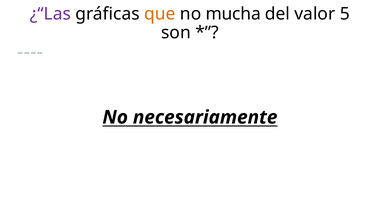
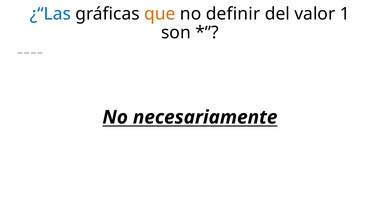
¿“Las colour: purple -> blue
mucha: mucha -> definir
5: 5 -> 1
